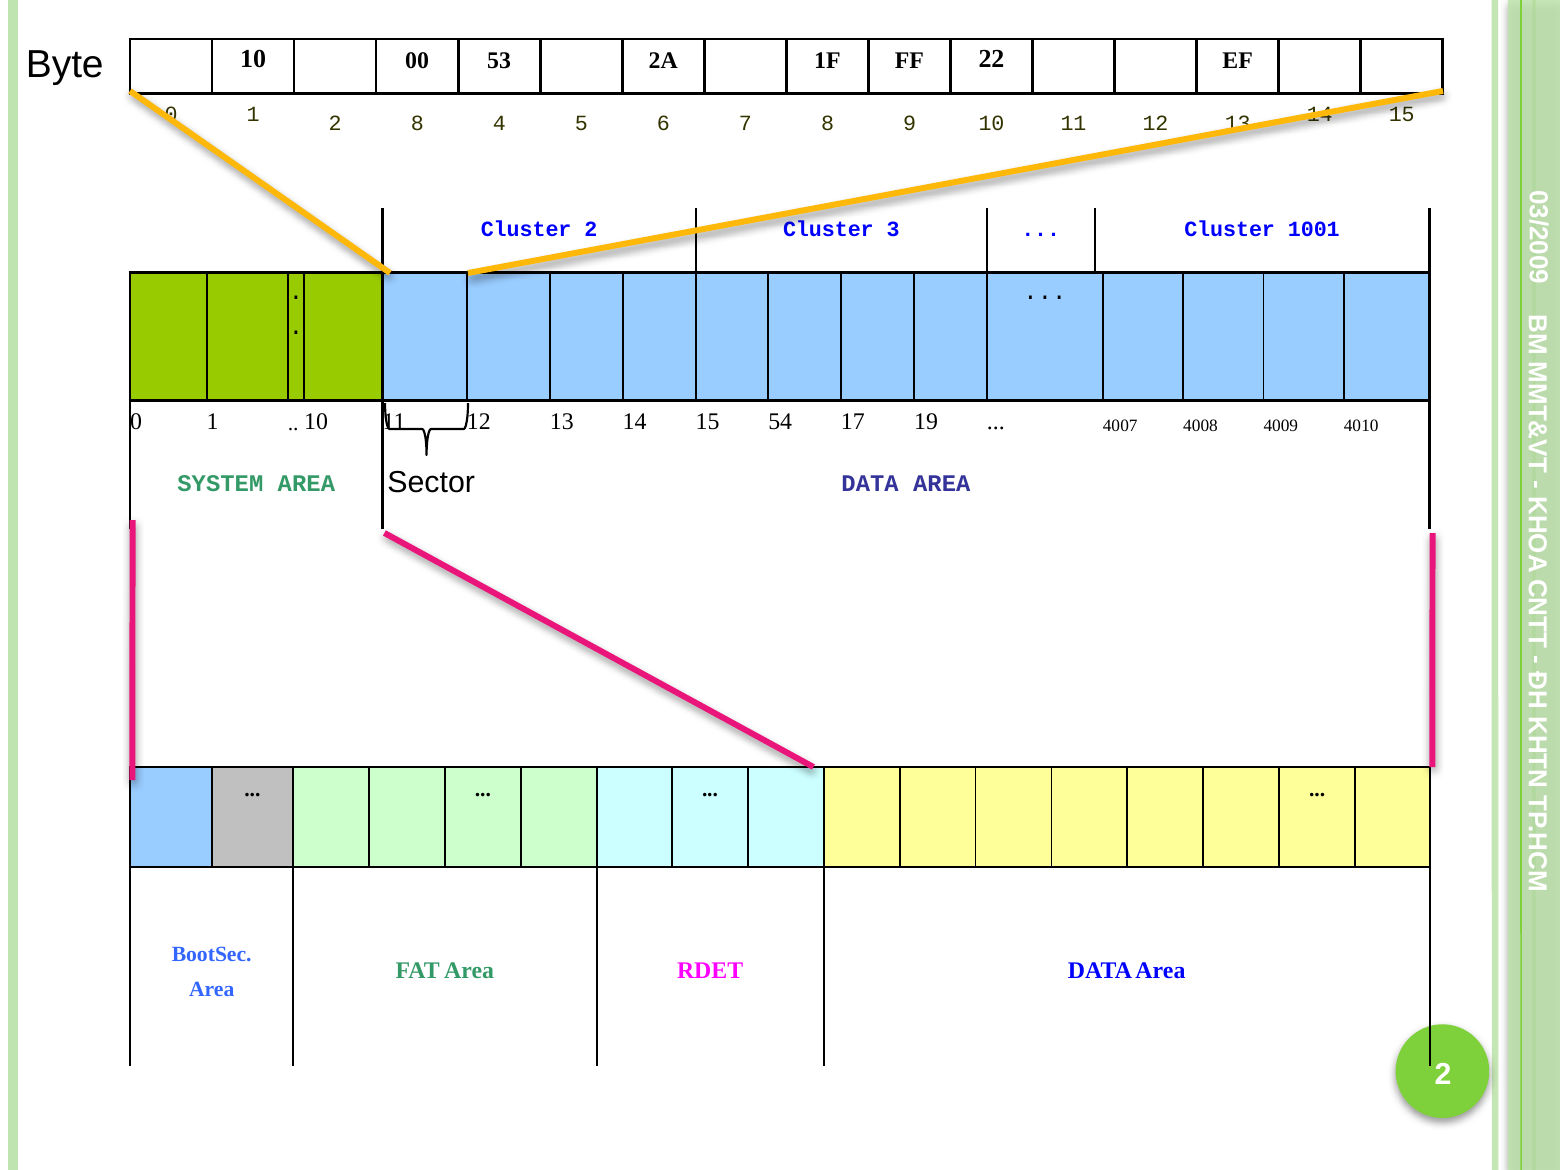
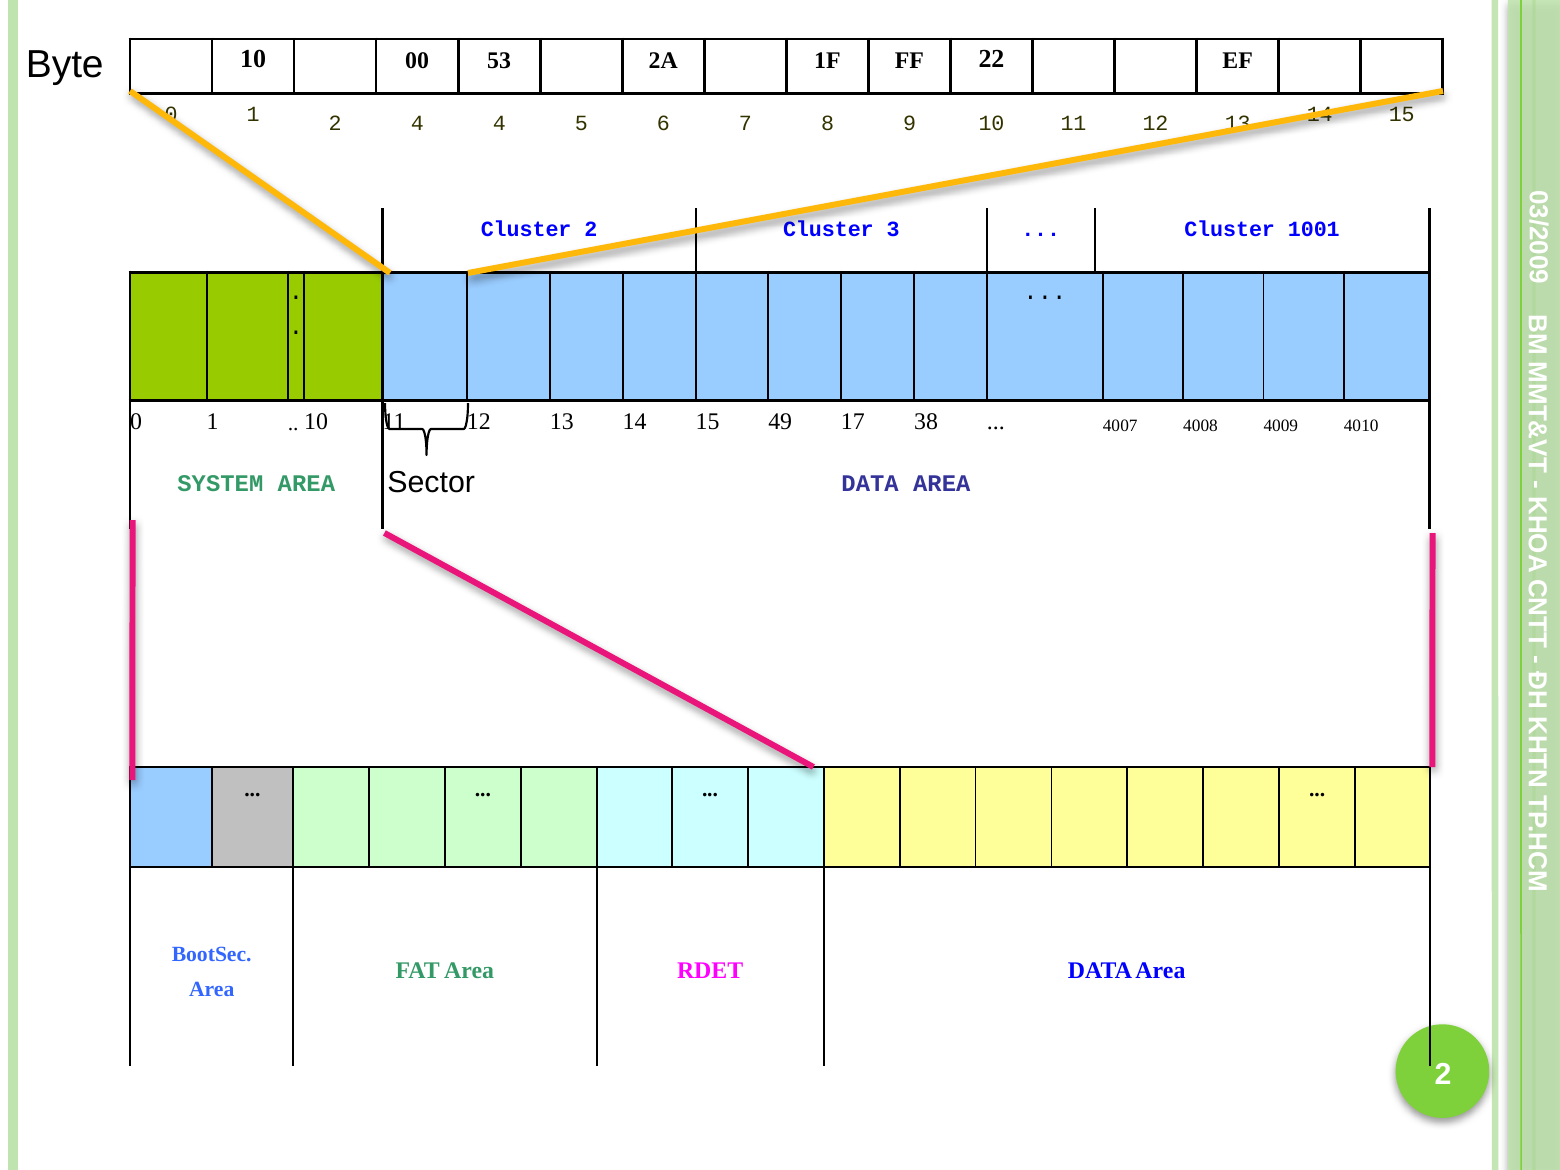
8 at (417, 124): 8 -> 4
54: 54 -> 49
19: 19 -> 38
